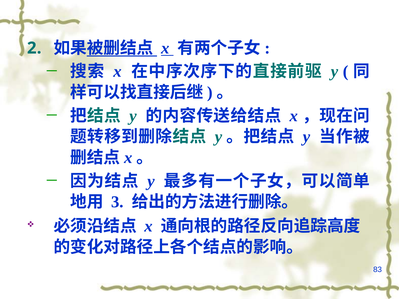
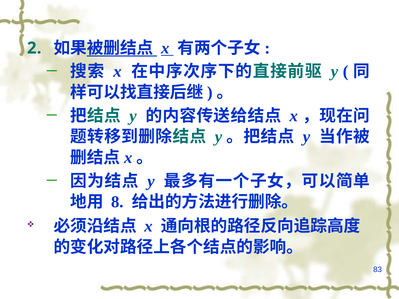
3: 3 -> 8
